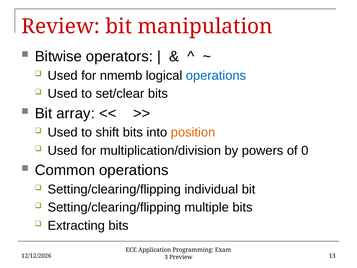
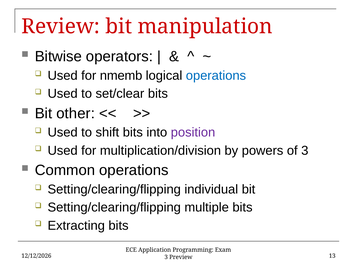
array: array -> other
position colour: orange -> purple
of 0: 0 -> 3
